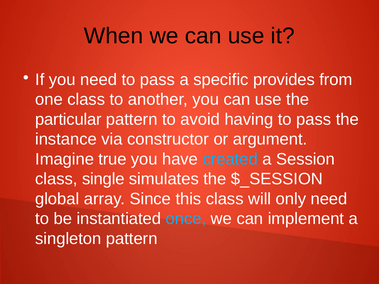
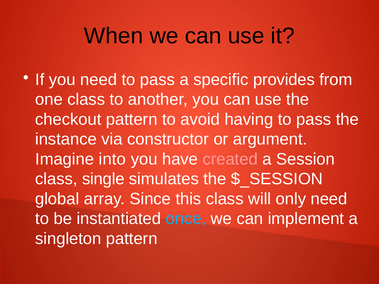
particular: particular -> checkout
true: true -> into
created colour: light blue -> pink
